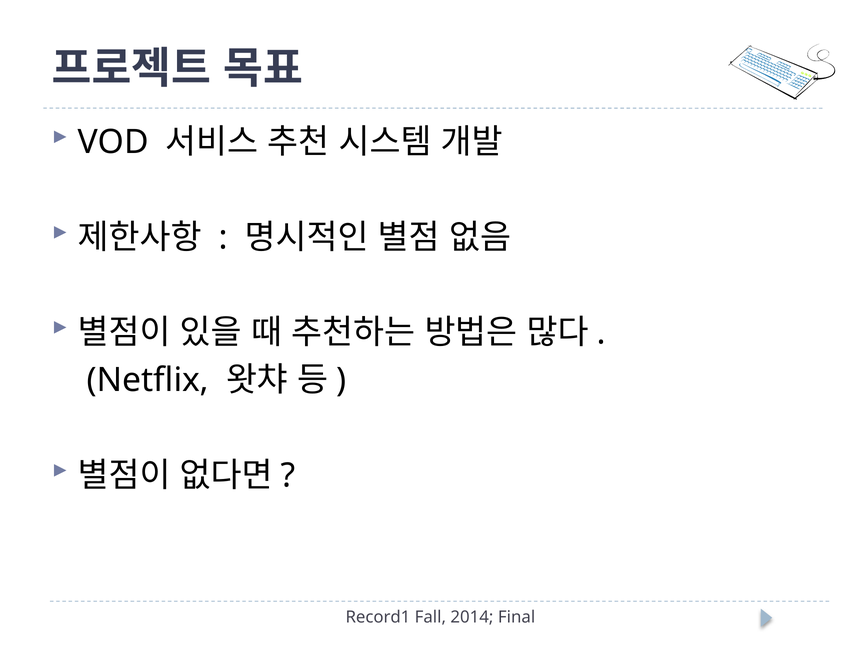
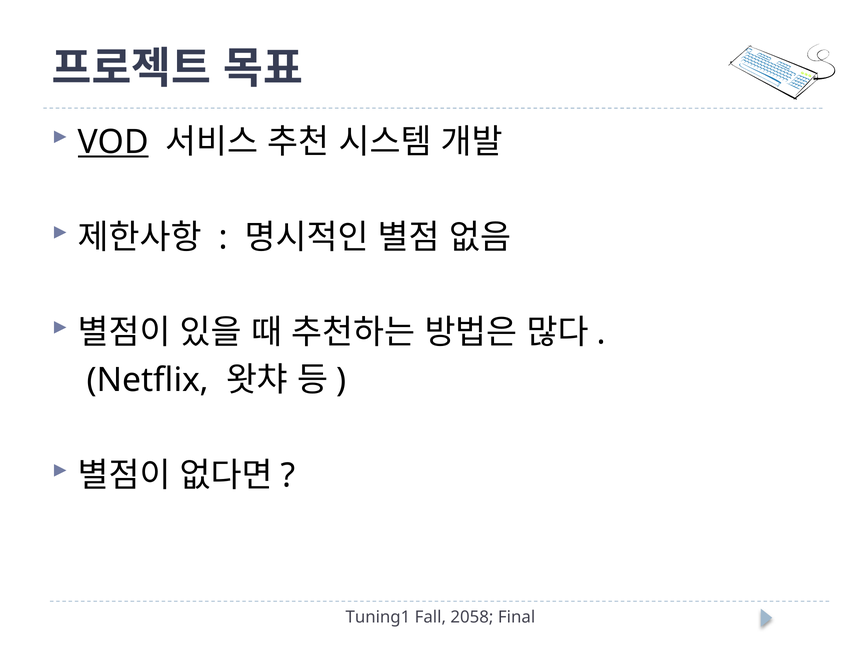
VOD underline: none -> present
Record1: Record1 -> Tuning1
2014: 2014 -> 2058
